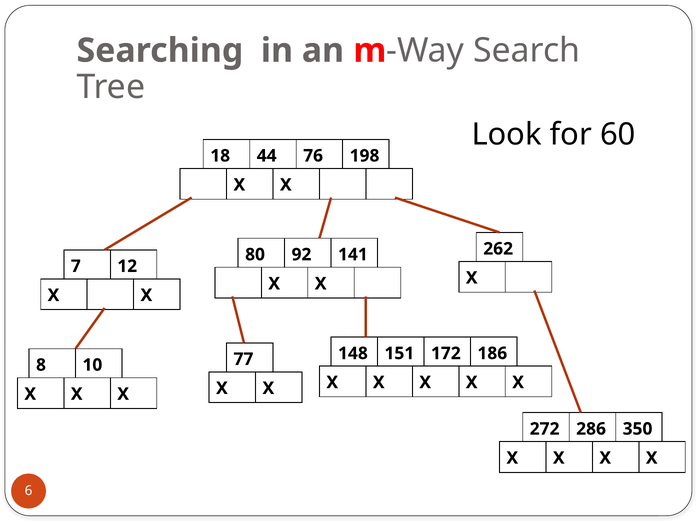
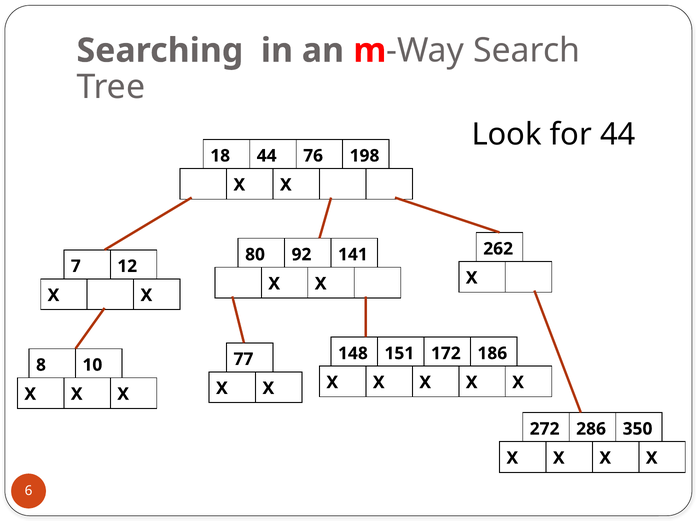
for 60: 60 -> 44
